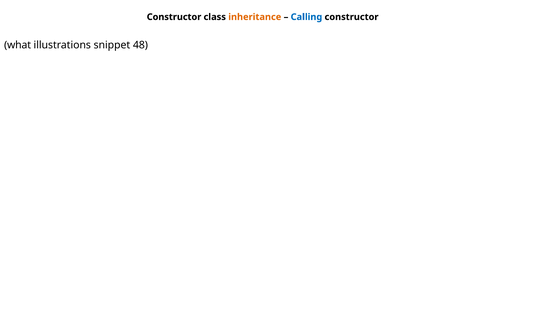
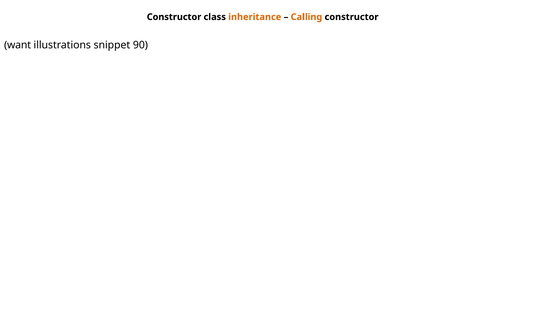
Calling colour: blue -> orange
what: what -> want
48: 48 -> 90
